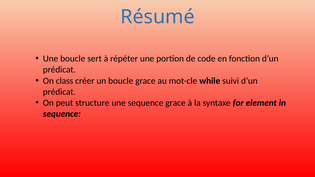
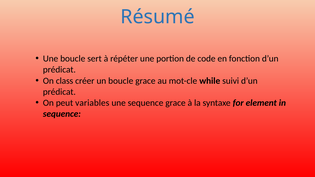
structure: structure -> variables
